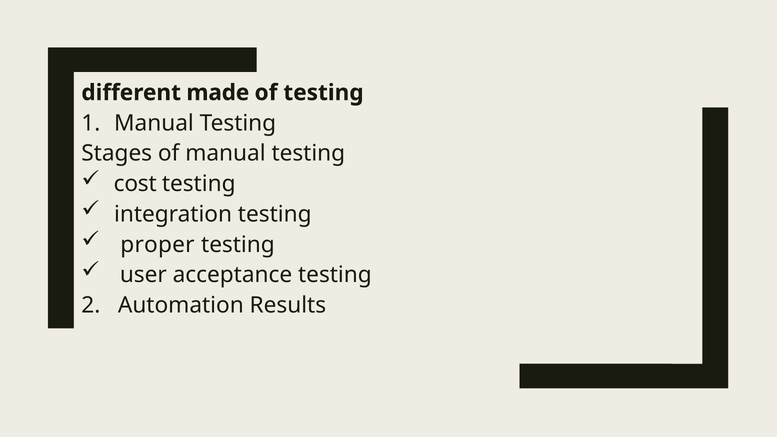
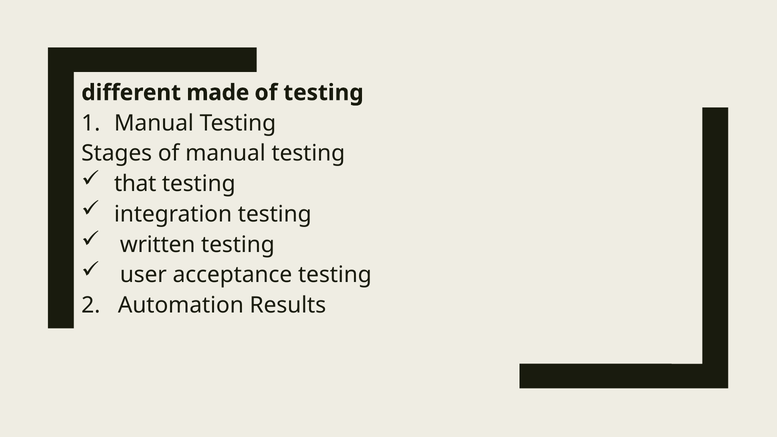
cost: cost -> that
proper: proper -> written
